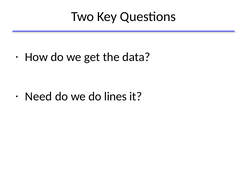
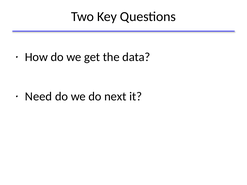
lines: lines -> next
